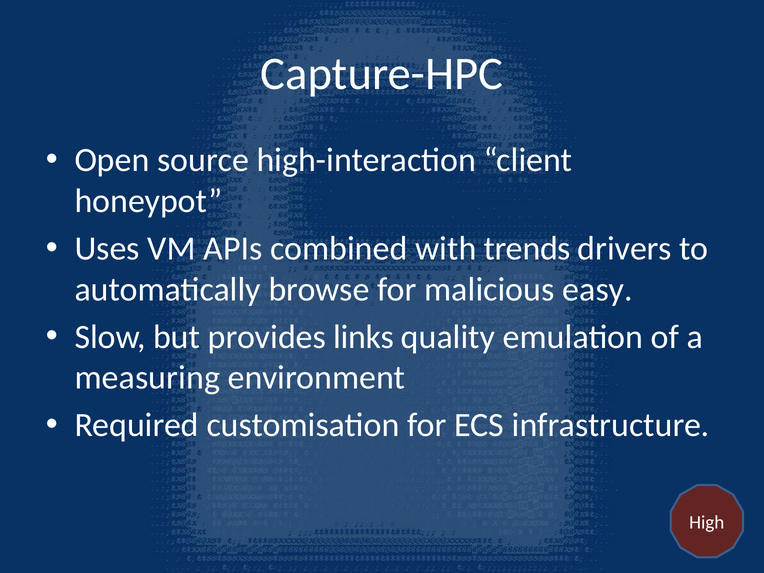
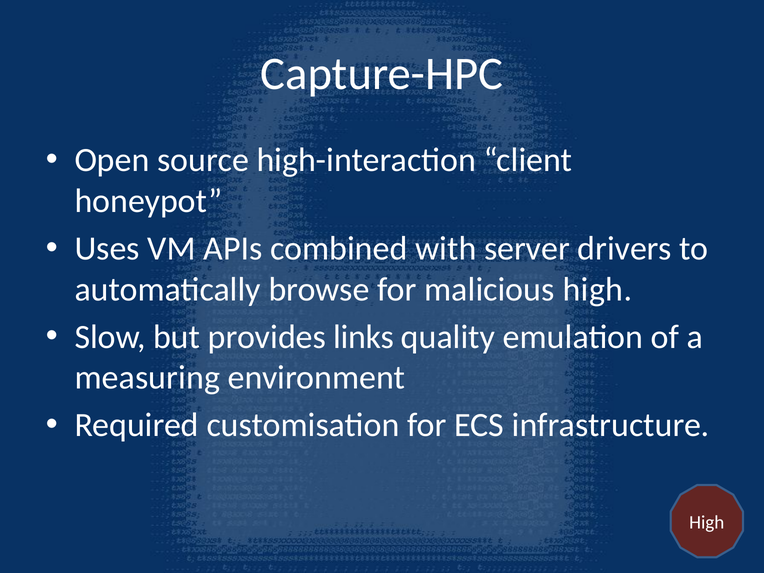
trends: trends -> server
malicious easy: easy -> high
